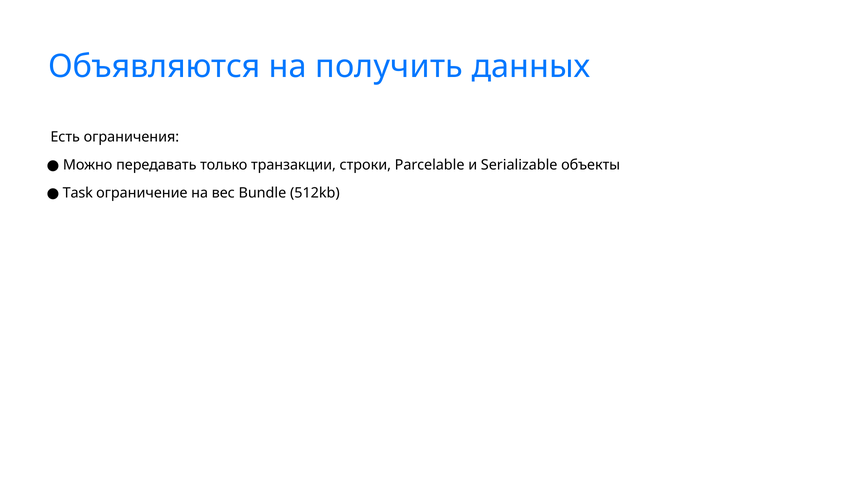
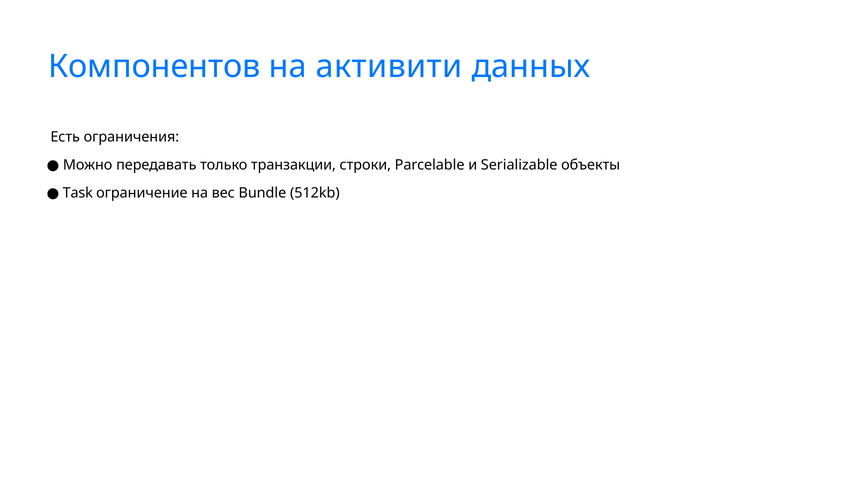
Объявляются: Объявляются -> Компонентов
получить: получить -> активити
